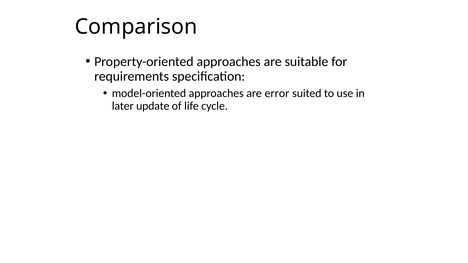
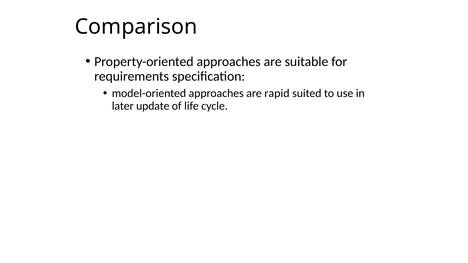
error: error -> rapid
